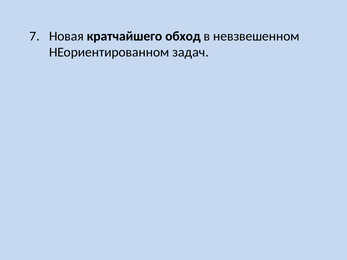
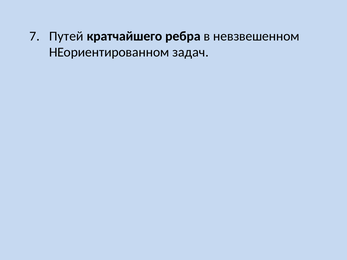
Новая: Новая -> Путей
обход: обход -> ребра
